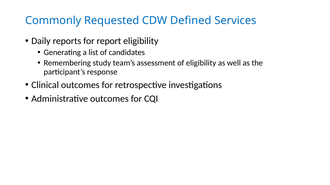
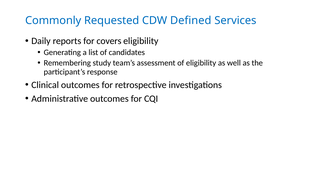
report: report -> covers
